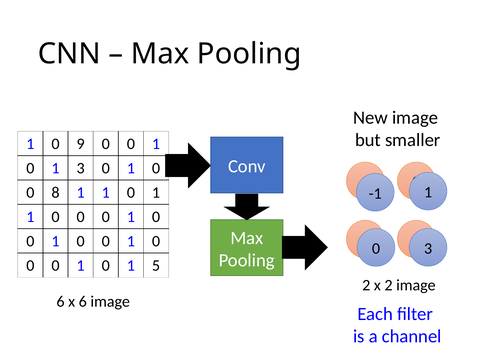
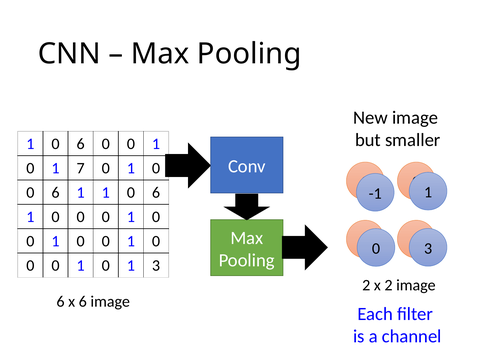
9 at (81, 144): 9 -> 6
3 at (81, 168): 3 -> 7
8 at (55, 192): 8 -> 6
1 1 0 1: 1 -> 6
1 0 1 5: 5 -> 3
